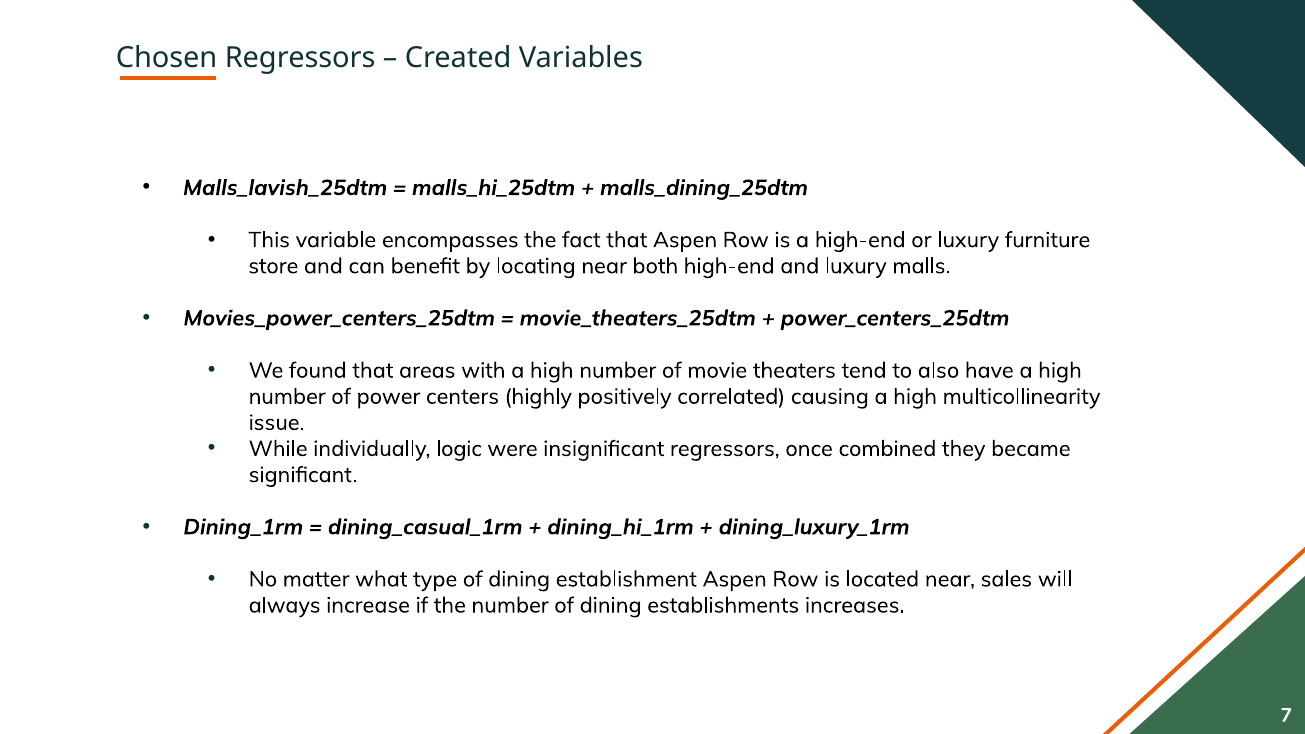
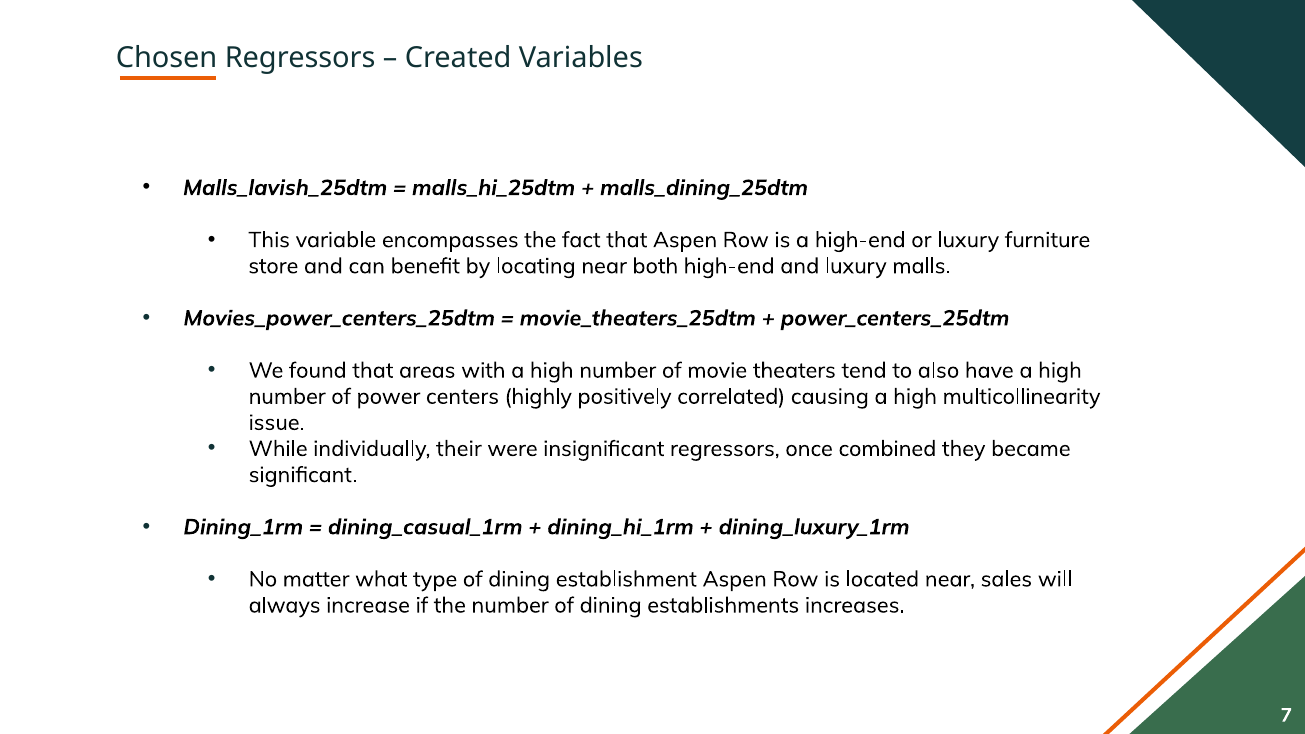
logic: logic -> their
